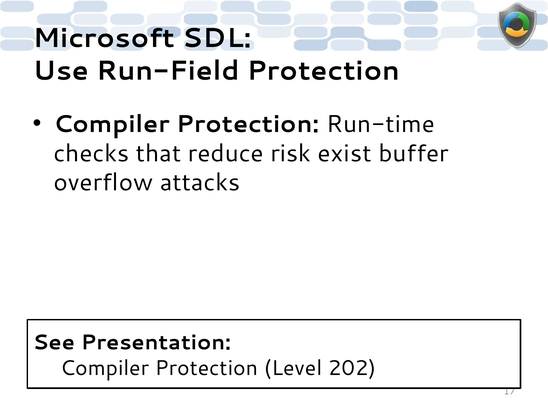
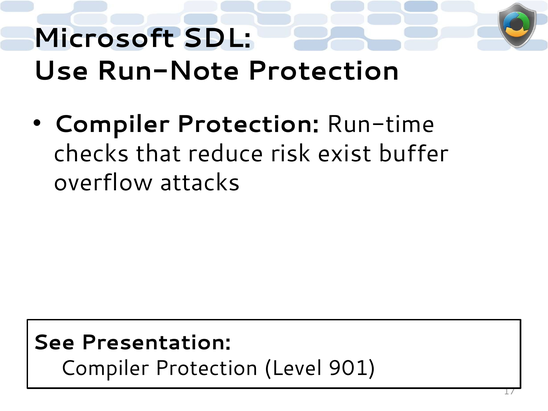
Run-Field: Run-Field -> Run-Note
202: 202 -> 901
